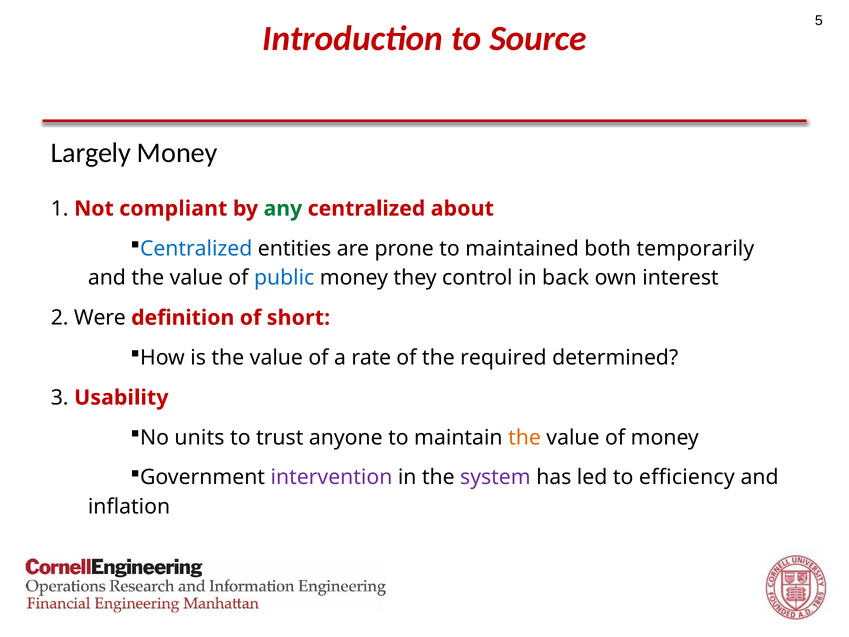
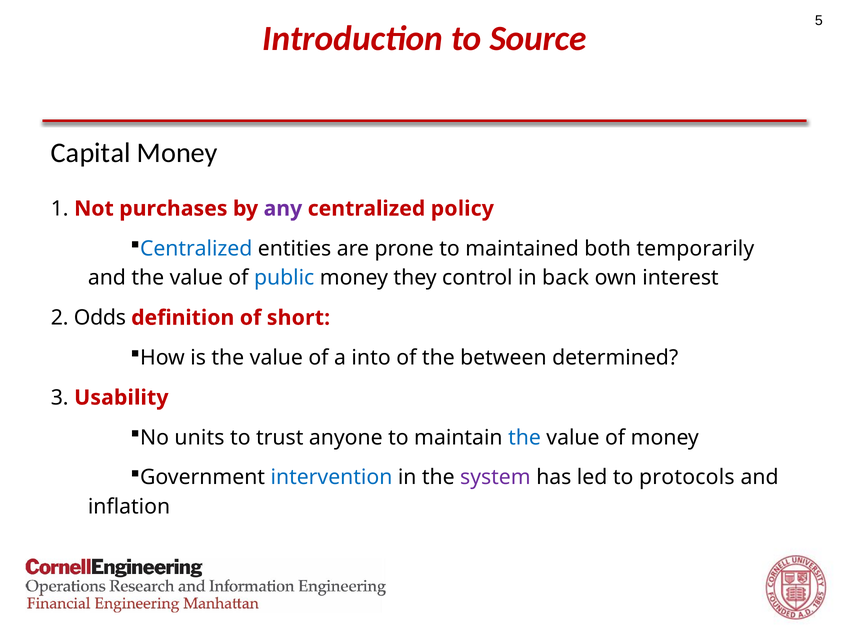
Largely: Largely -> Capital
compliant: compliant -> purchases
any colour: green -> purple
about: about -> policy
Were: Were -> Odds
rate: rate -> into
required: required -> between
the at (525, 437) colour: orange -> blue
intervention colour: purple -> blue
efficiency: efficiency -> protocols
